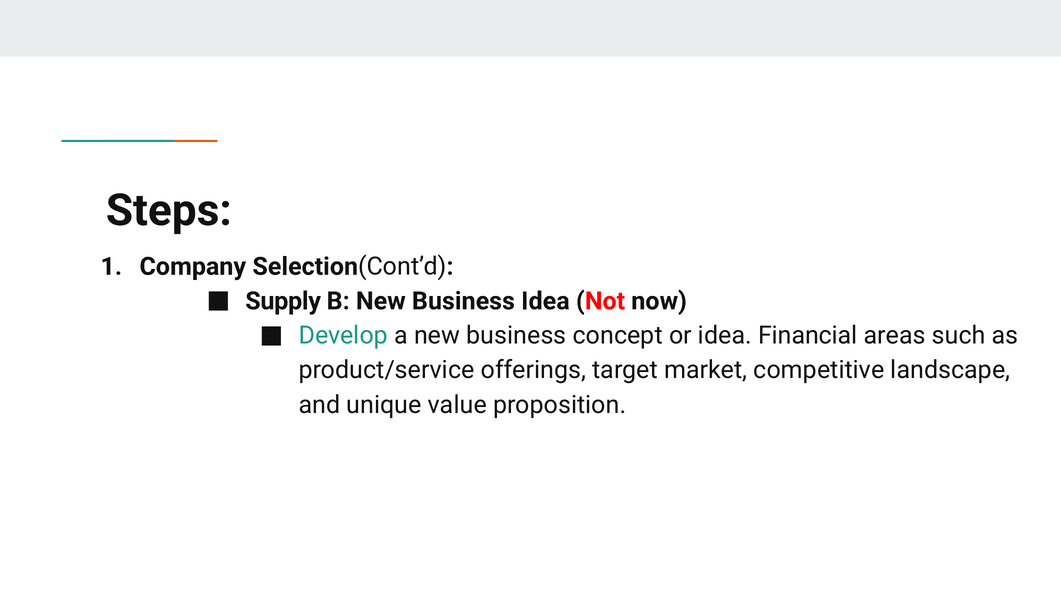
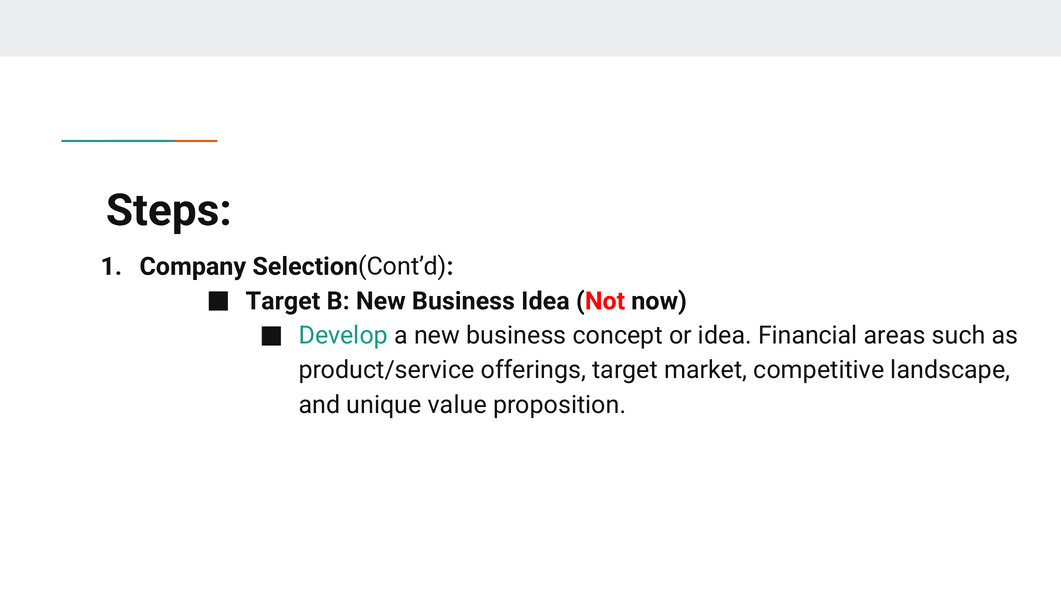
Supply at (283, 301): Supply -> Target
